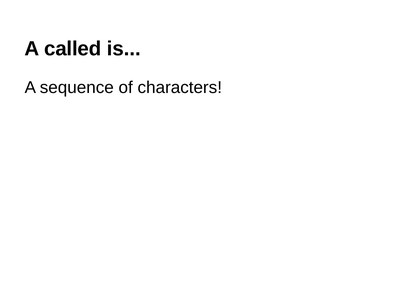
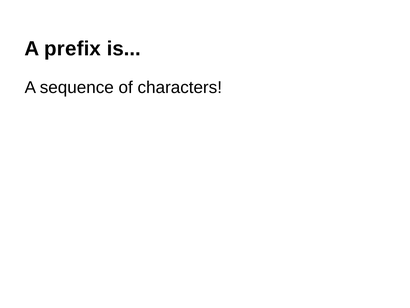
called: called -> prefix
